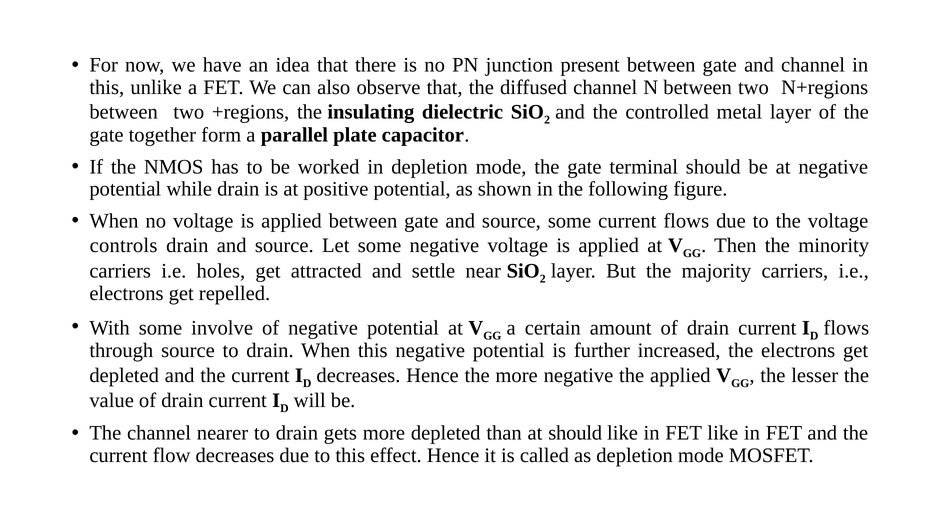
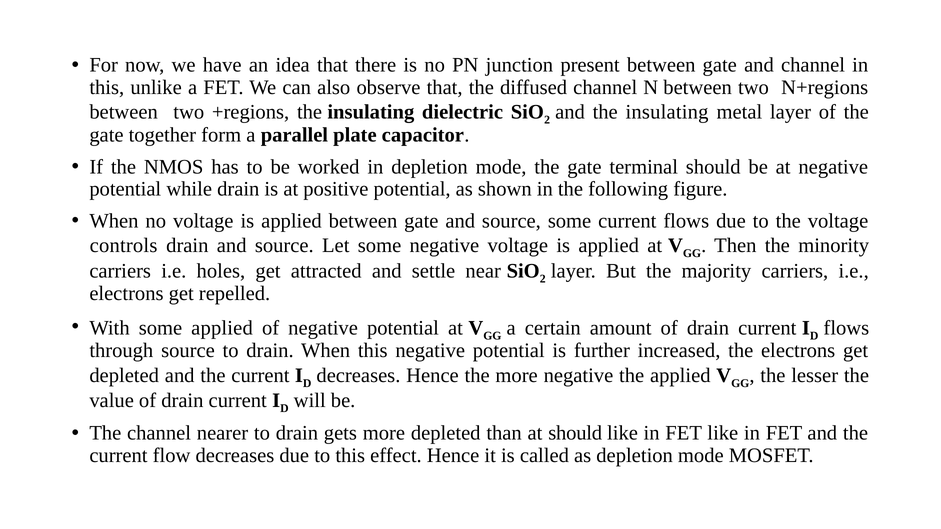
and the controlled: controlled -> insulating
some involve: involve -> applied
